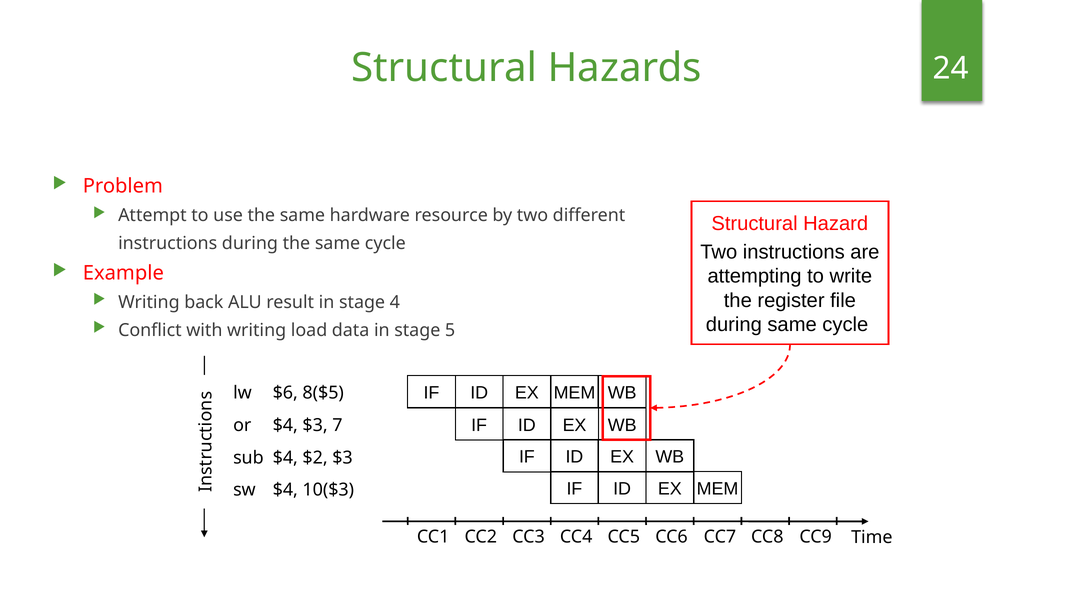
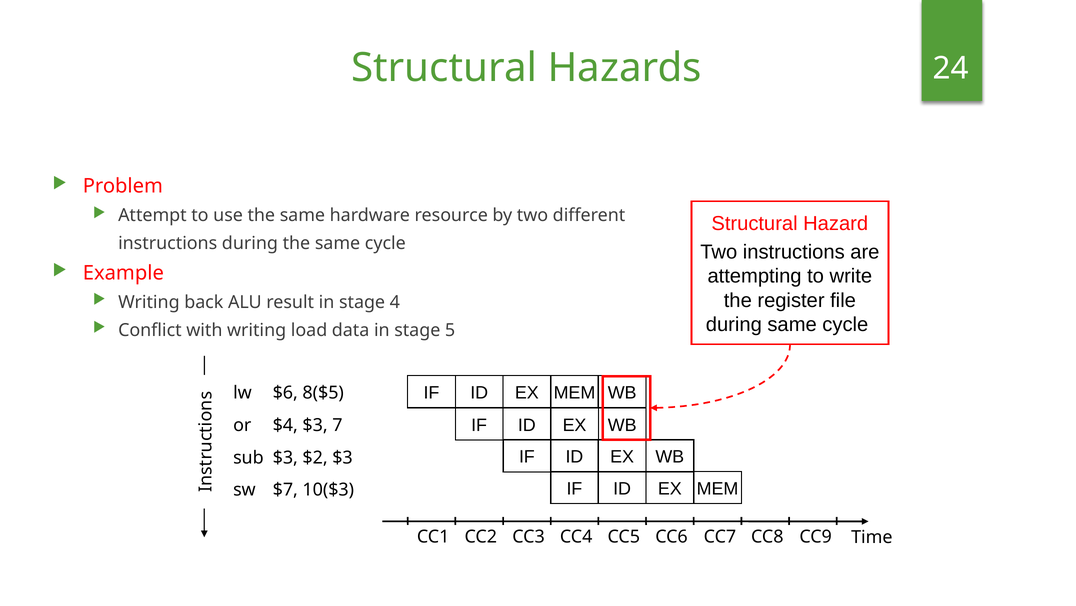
sub $4: $4 -> $3
sw $4: $4 -> $7
